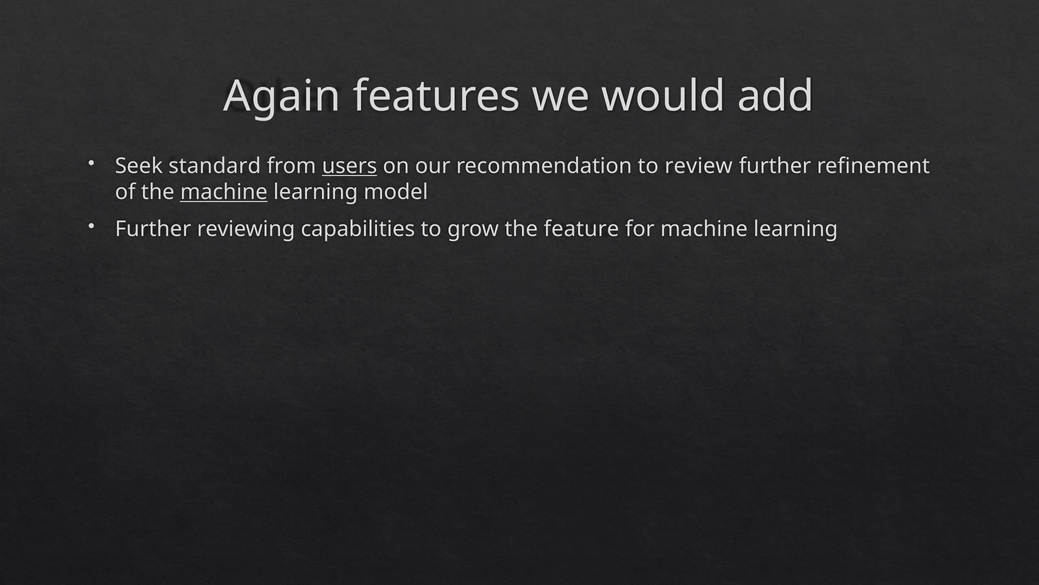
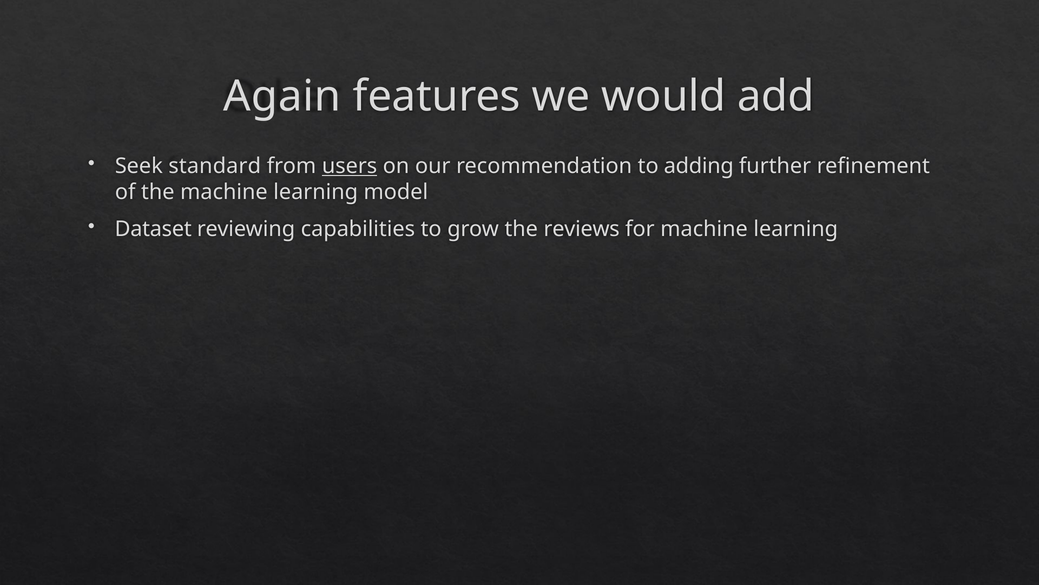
review: review -> adding
machine at (224, 192) underline: present -> none
Further at (153, 229): Further -> Dataset
feature: feature -> reviews
